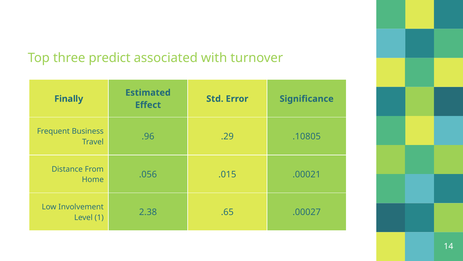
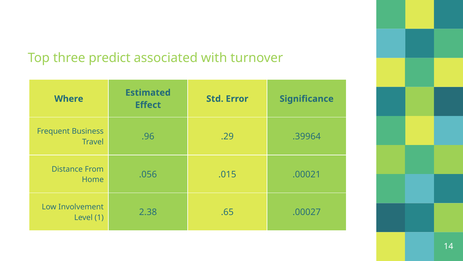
Finally: Finally -> Where
.10805: .10805 -> .39964
